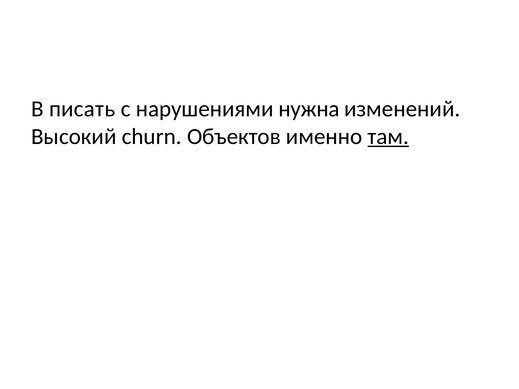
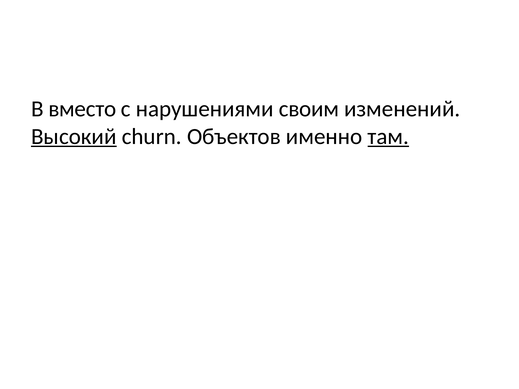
писать: писать -> вместо
нужна: нужна -> своим
Высокий underline: none -> present
